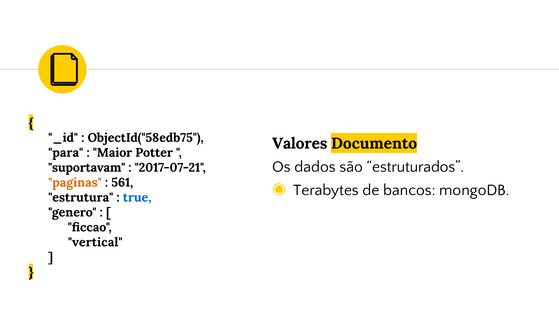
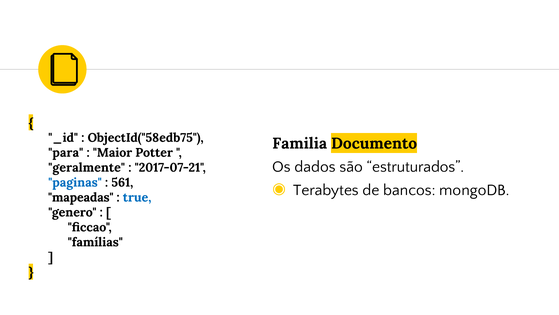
Valores: Valores -> Familia
suportavam: suportavam -> geralmente
paginas colour: orange -> blue
estrutura: estrutura -> mapeadas
vertical: vertical -> famílias
